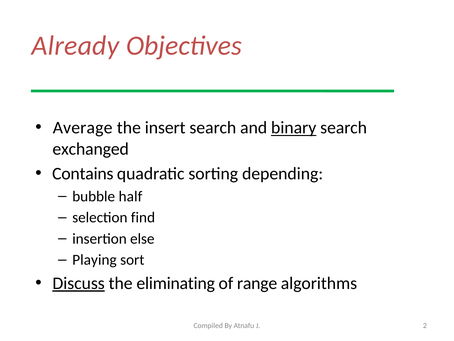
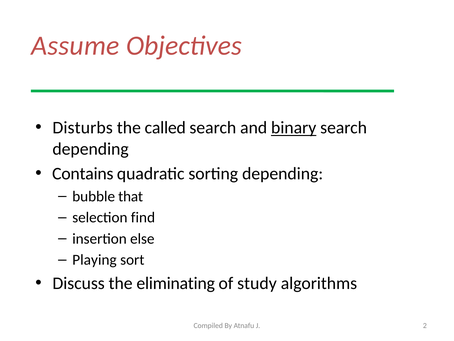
Already: Already -> Assume
Average: Average -> Disturbs
insert: insert -> called
exchanged at (91, 149): exchanged -> depending
half: half -> that
Discuss underline: present -> none
range: range -> study
